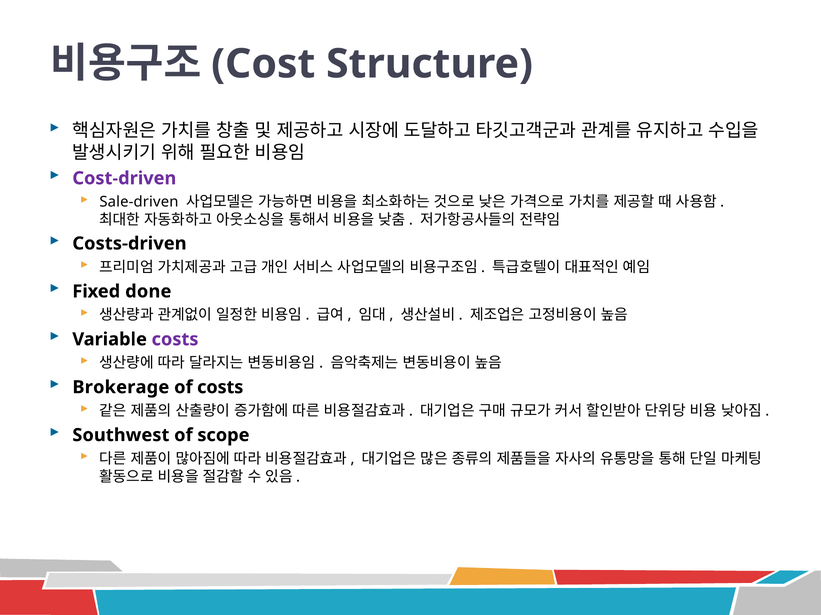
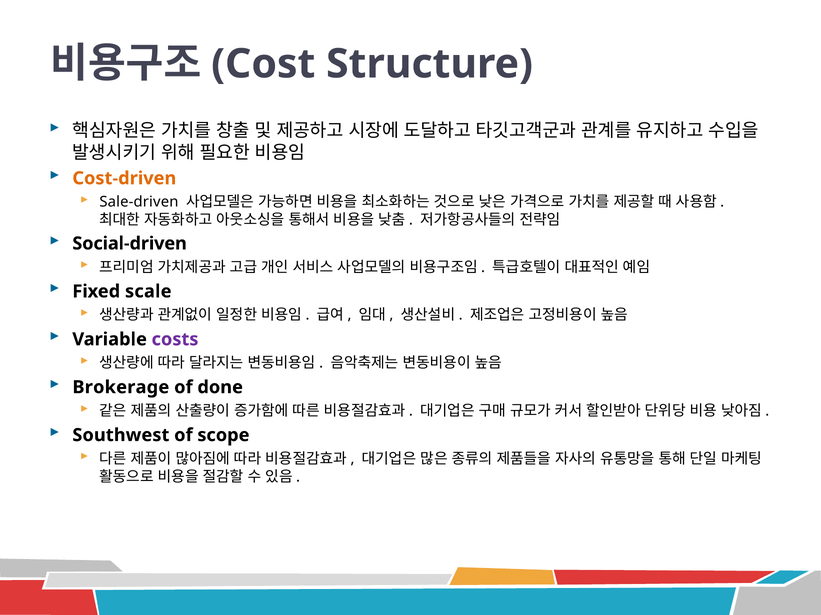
Cost-driven colour: purple -> orange
Costs-driven: Costs-driven -> Social-driven
done: done -> scale
of costs: costs -> done
